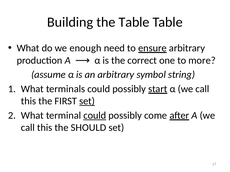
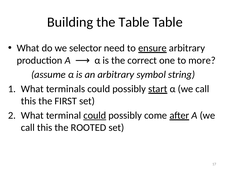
enough: enough -> selector
set at (87, 101) underline: present -> none
SHOULD: SHOULD -> ROOTED
